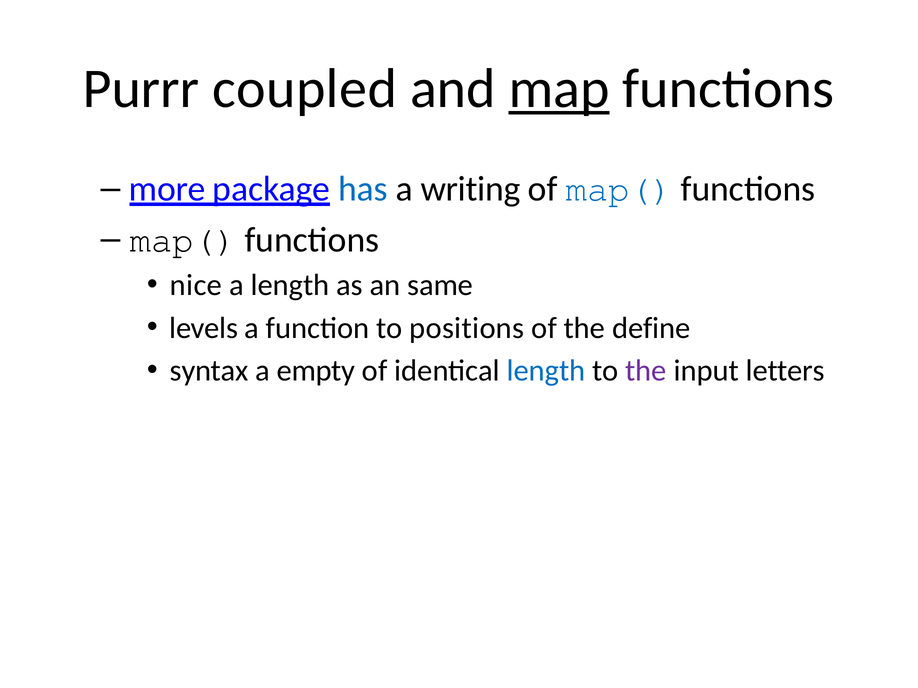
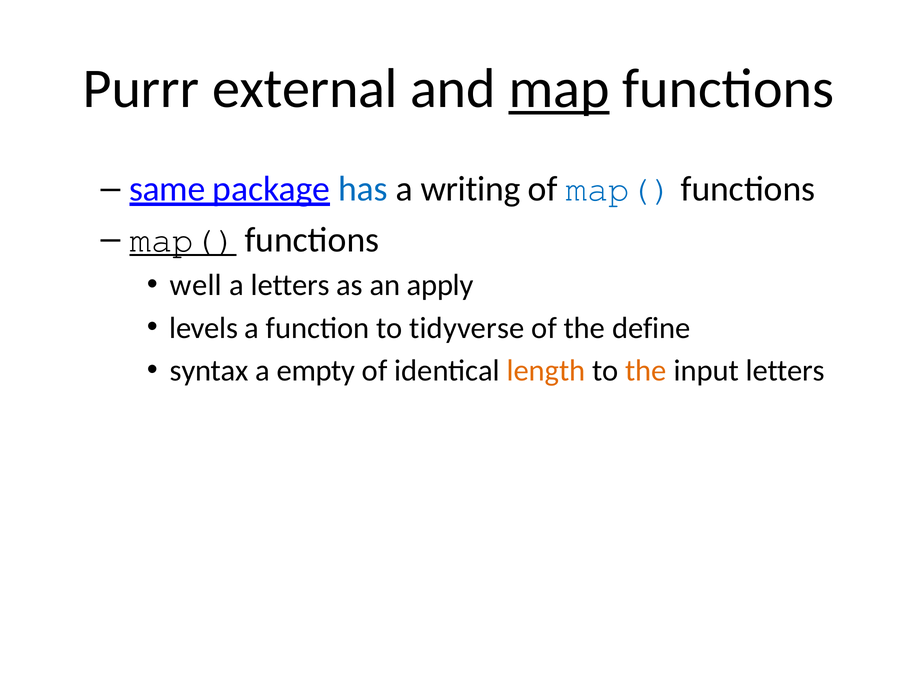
coupled: coupled -> external
more: more -> same
map( at (183, 240) underline: none -> present
nice: nice -> well
a length: length -> letters
same: same -> apply
positions: positions -> tidyverse
length at (546, 371) colour: blue -> orange
the at (646, 371) colour: purple -> orange
